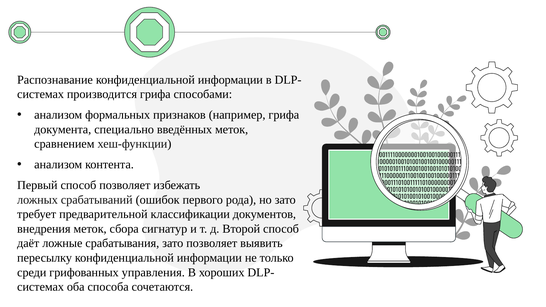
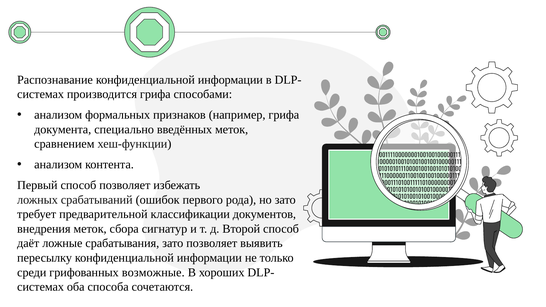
управления: управления -> возможные
